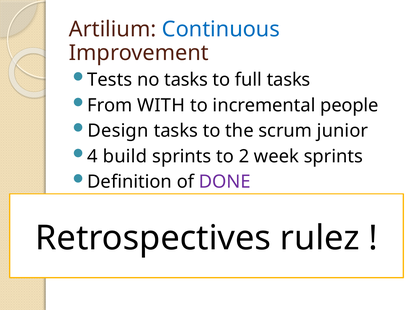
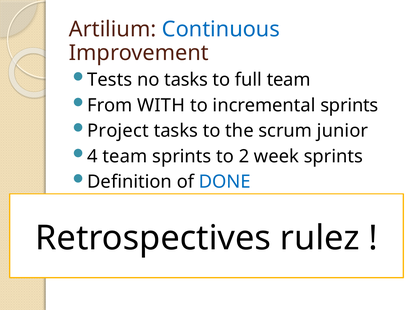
full tasks: tasks -> team
incremental people: people -> sprints
Design: Design -> Project
4 build: build -> team
DONE colour: purple -> blue
